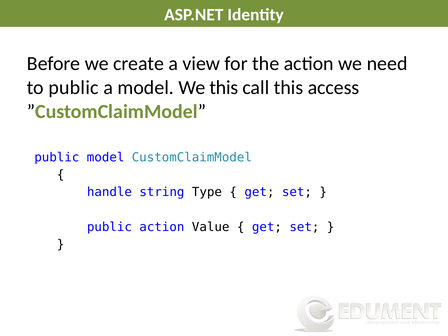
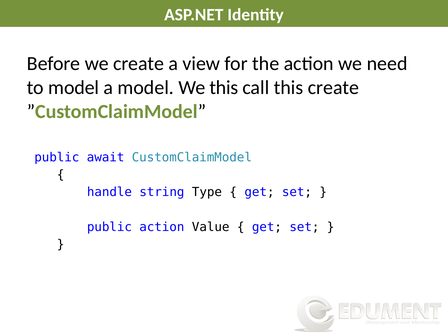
to public: public -> model
this access: access -> create
public model: model -> await
